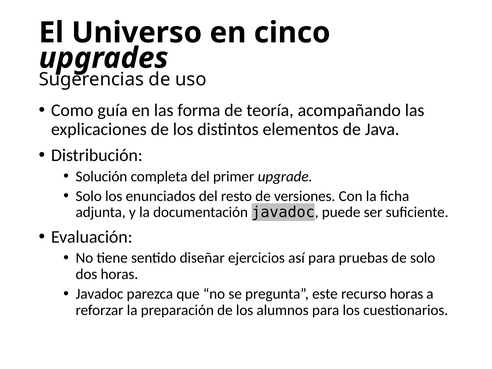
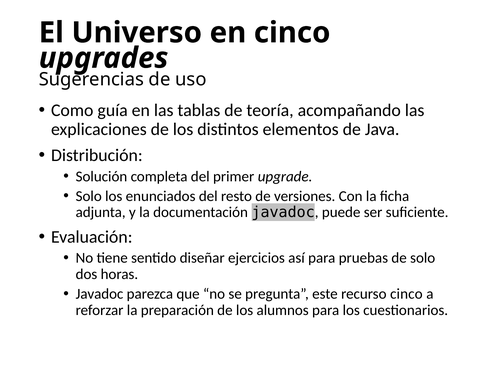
forma: forma -> tablas
recurso horas: horas -> cinco
